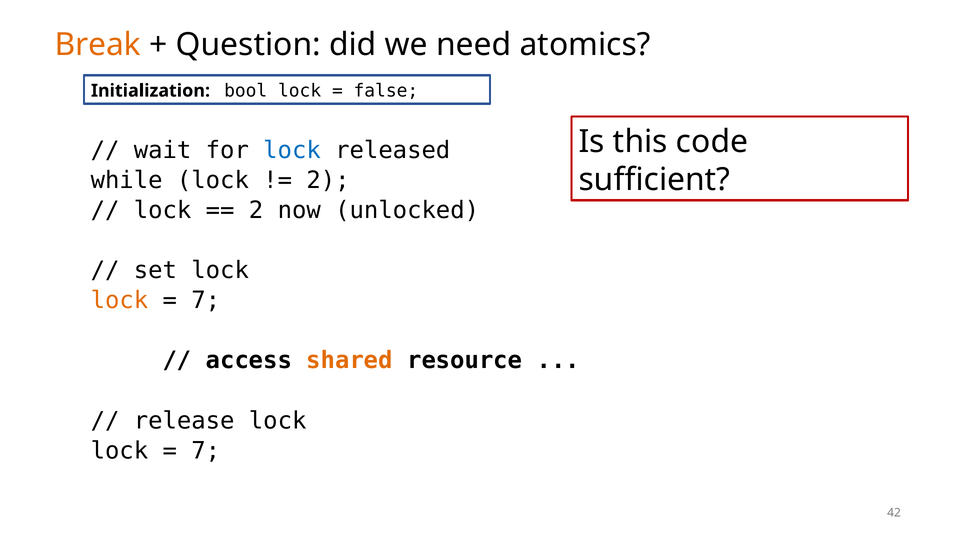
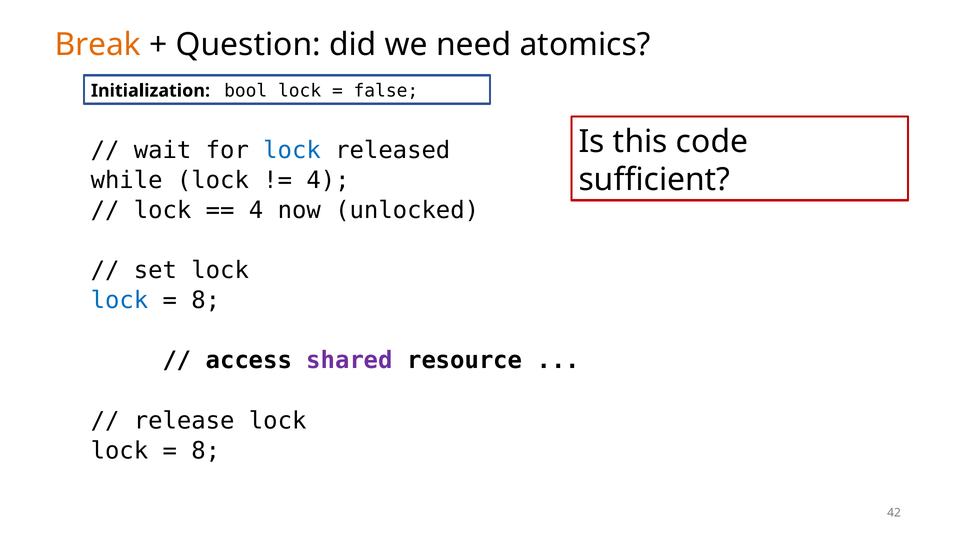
2 at (328, 180): 2 -> 4
2 at (256, 210): 2 -> 4
lock at (119, 300) colour: orange -> blue
7 at (206, 300): 7 -> 8
shared colour: orange -> purple
7 at (206, 450): 7 -> 8
